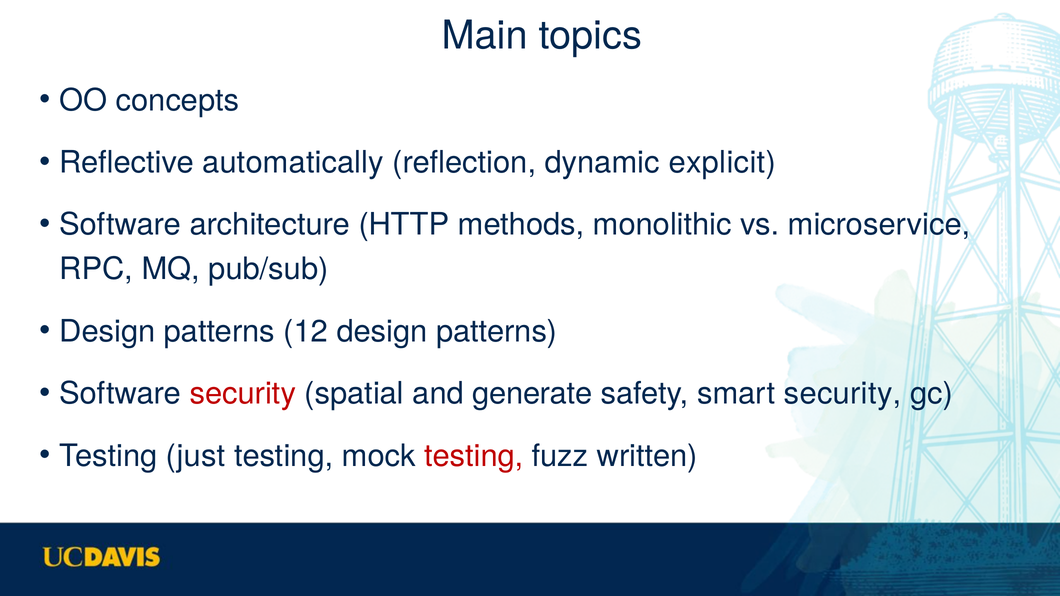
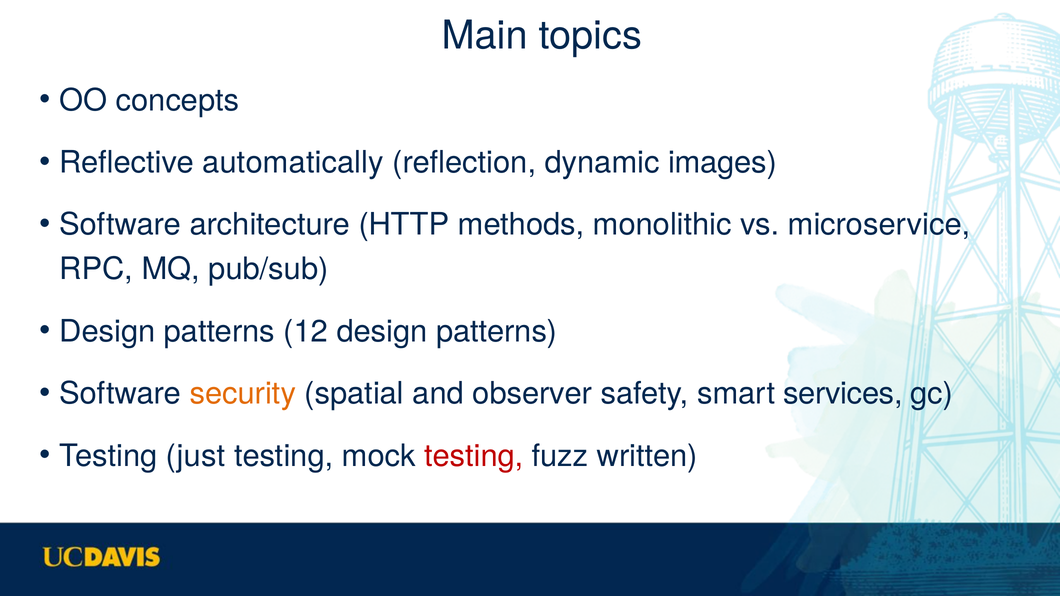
explicit: explicit -> images
security at (243, 394) colour: red -> orange
generate: generate -> observer
smart security: security -> services
